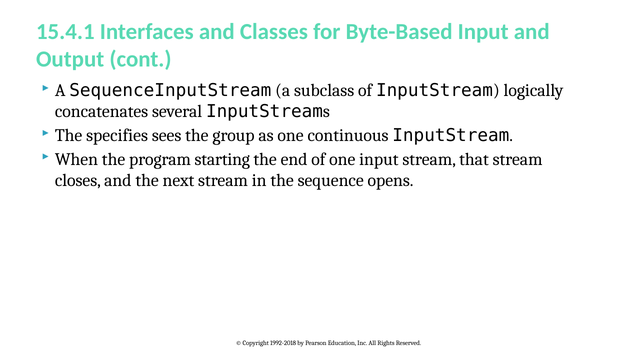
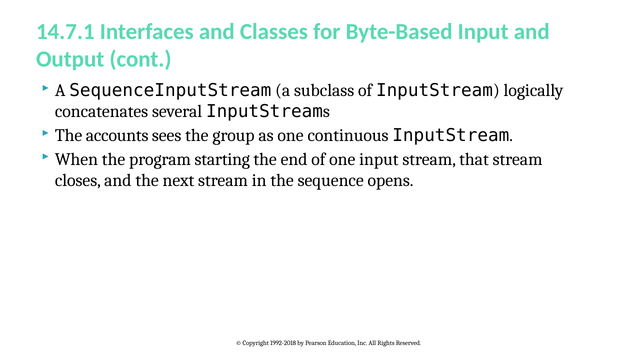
15.4.1: 15.4.1 -> 14.7.1
specifies: specifies -> accounts
